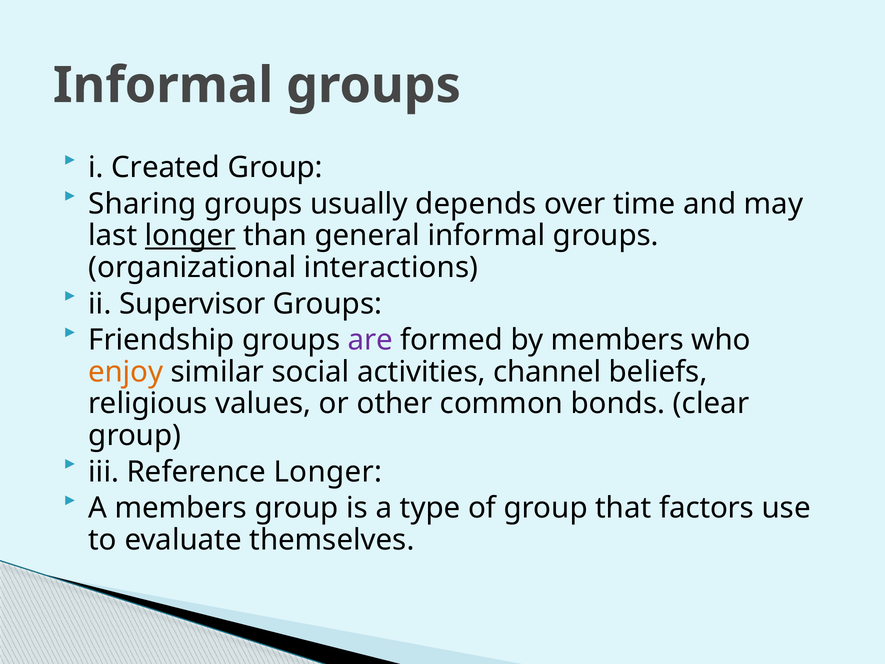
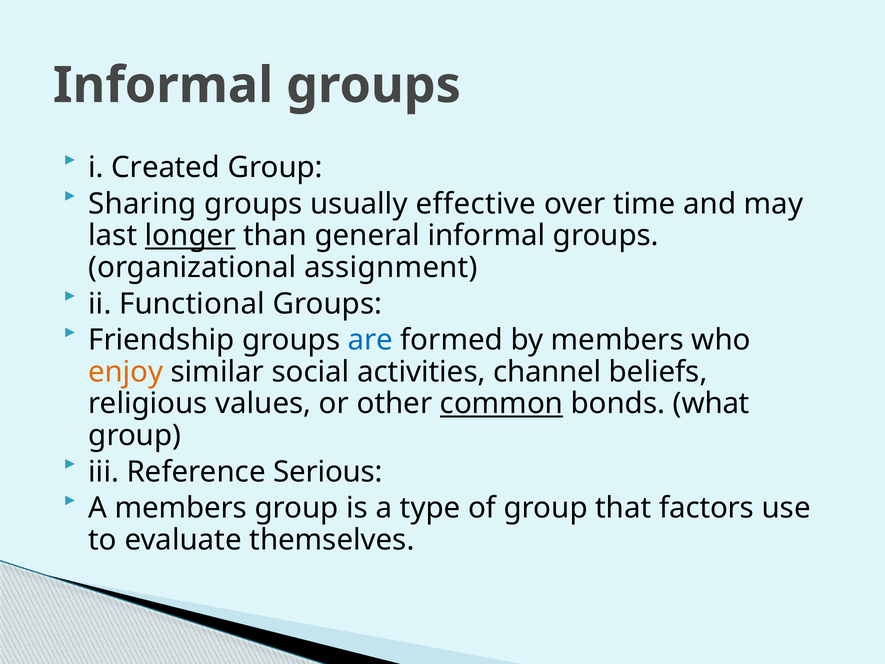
depends: depends -> effective
interactions: interactions -> assignment
Supervisor: Supervisor -> Functional
are colour: purple -> blue
common underline: none -> present
clear: clear -> what
Reference Longer: Longer -> Serious
